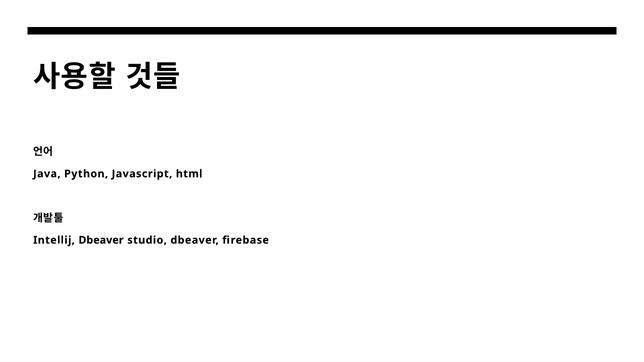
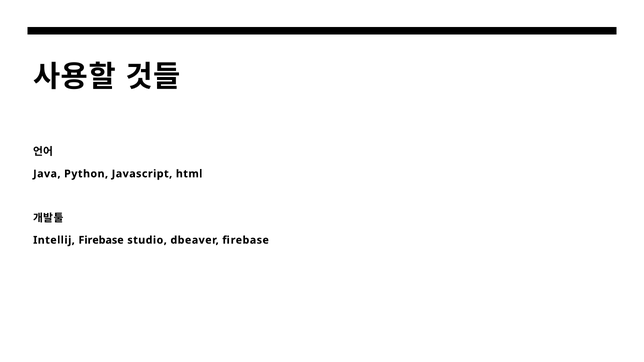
Intellij Dbeaver: Dbeaver -> Firebase
